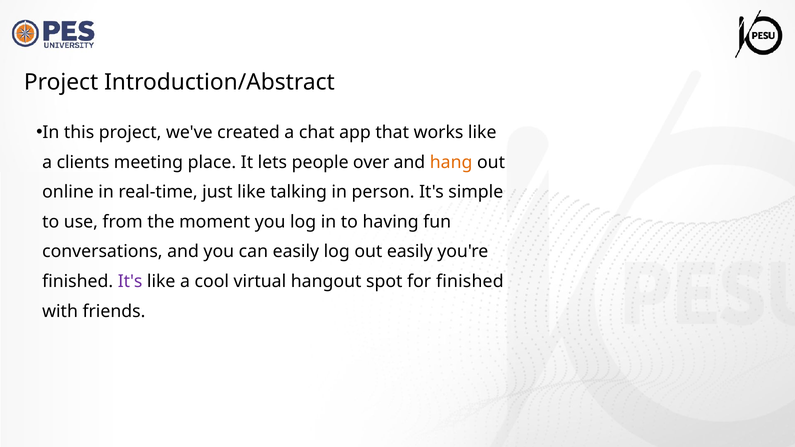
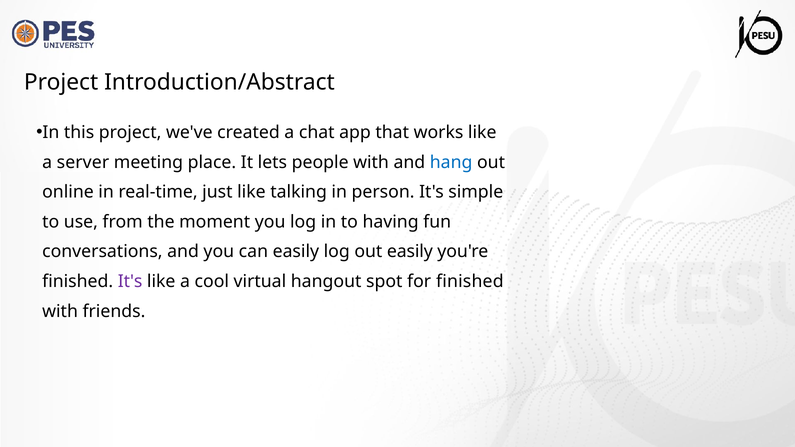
clients: clients -> server
people over: over -> with
hang colour: orange -> blue
